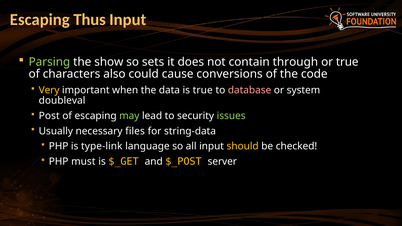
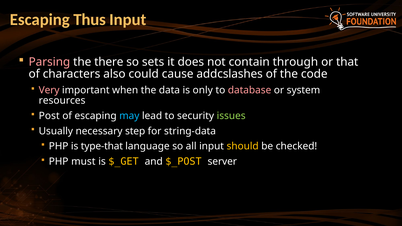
Parsing colour: light green -> pink
show: show -> there
or true: true -> that
conversions: conversions -> addcslashes
Very colour: yellow -> pink
is true: true -> only
doubleval: doubleval -> resources
may colour: light green -> light blue
files: files -> step
type-link: type-link -> type-that
